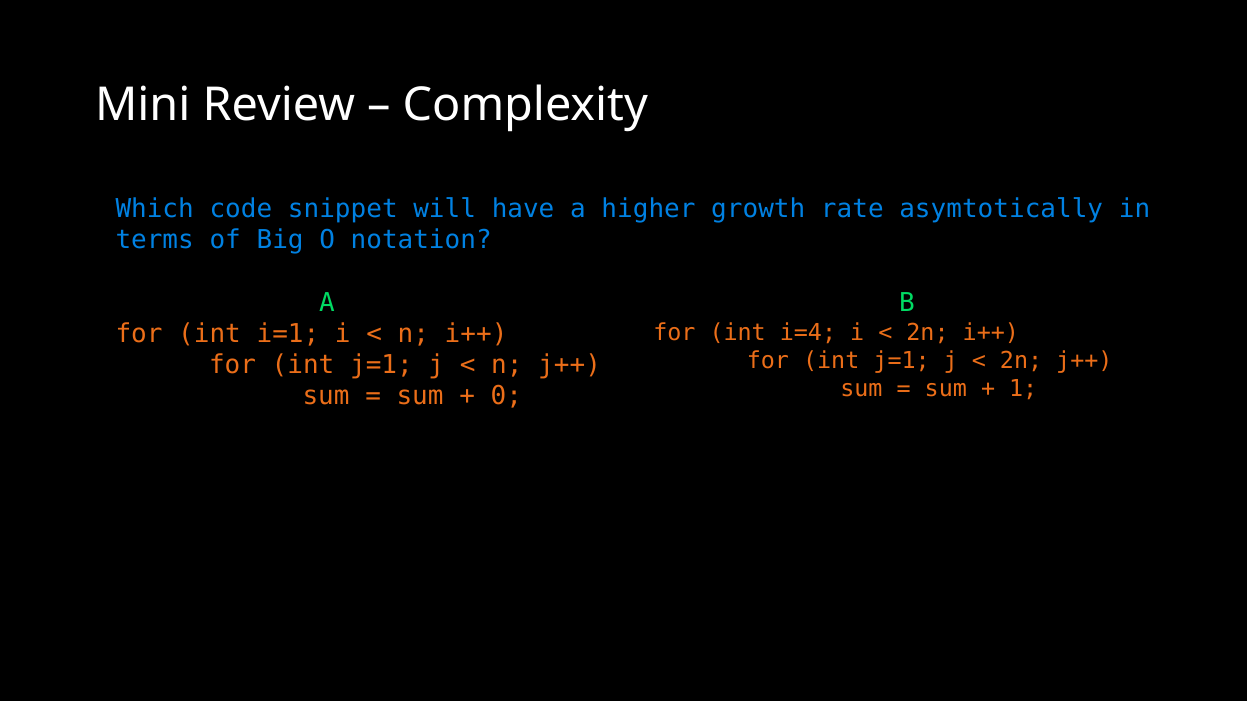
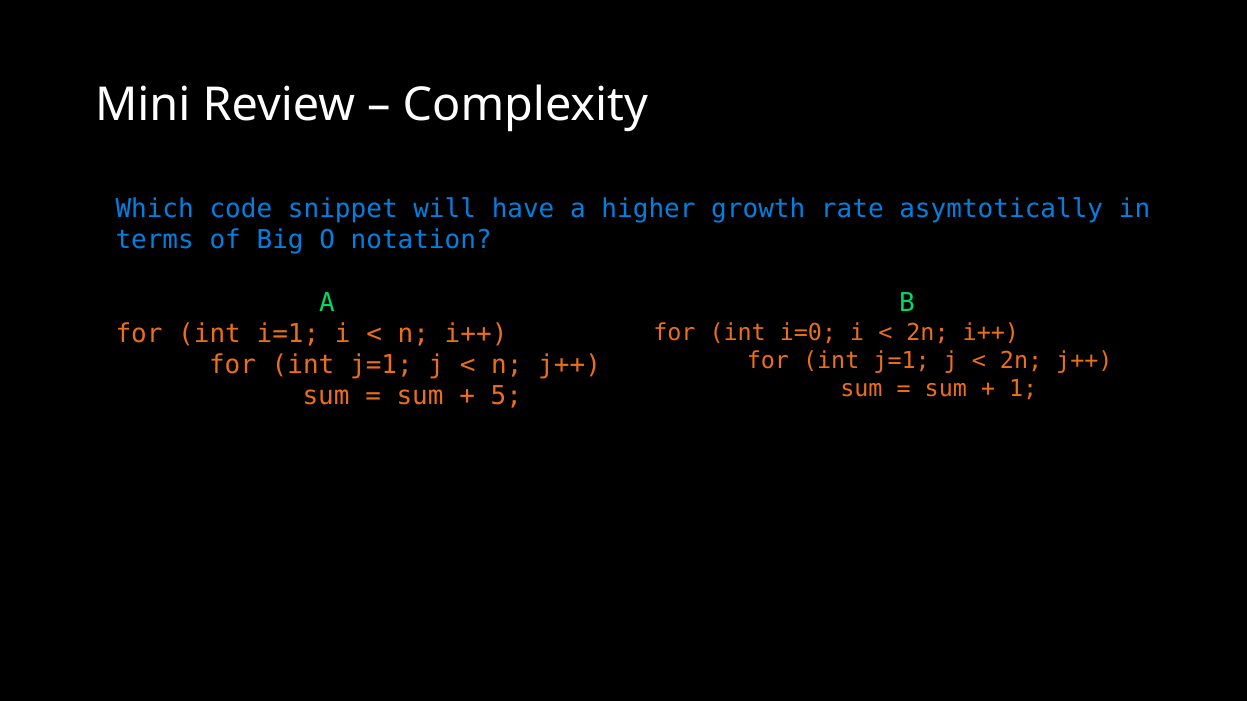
i=4: i=4 -> i=0
0: 0 -> 5
